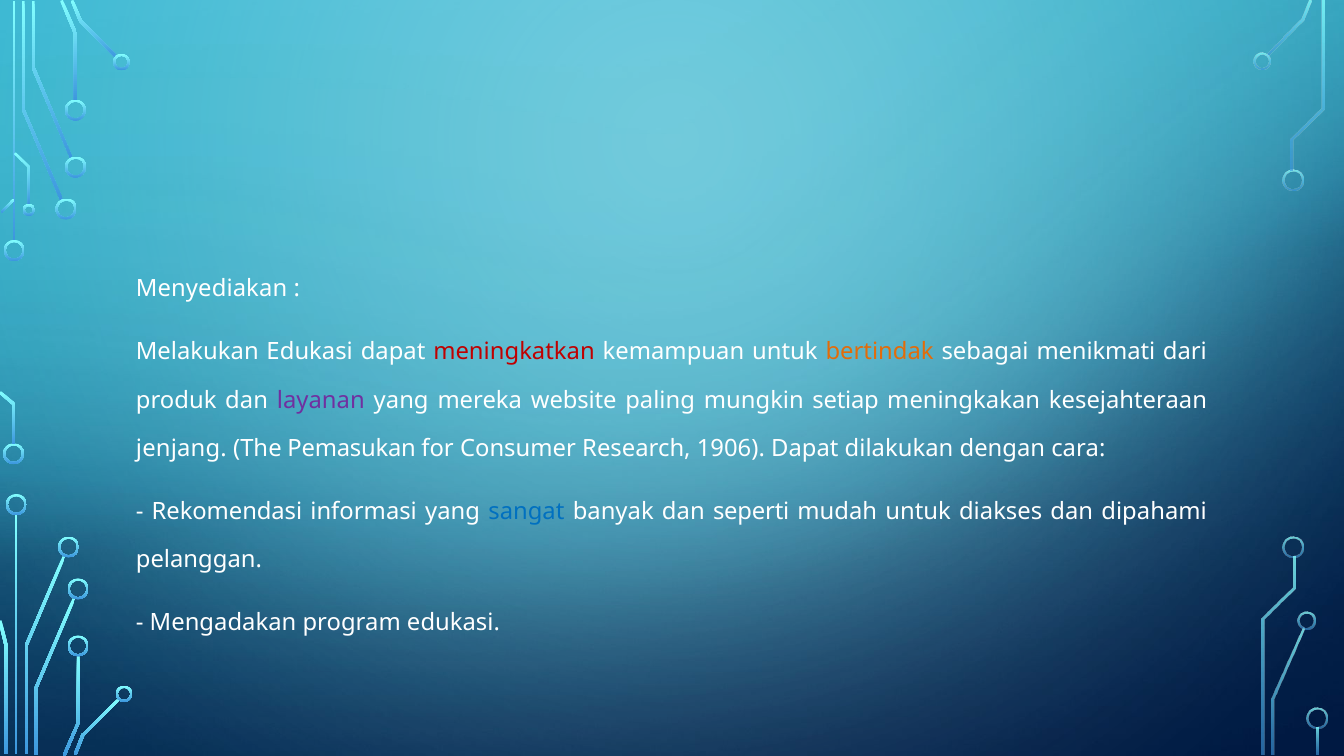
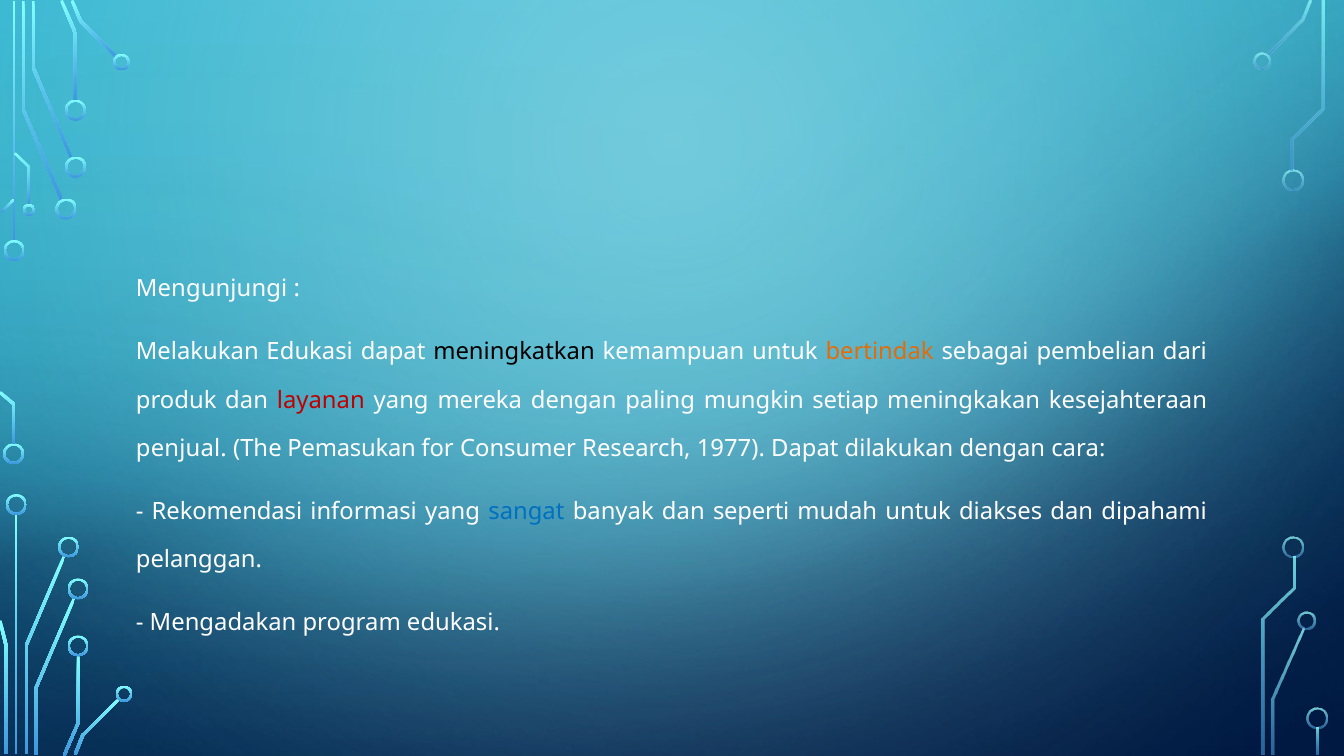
Menyediakan: Menyediakan -> Mengunjungi
meningkatkan colour: red -> black
menikmati: menikmati -> pembelian
layanan colour: purple -> red
mereka website: website -> dengan
jenjang: jenjang -> penjual
1906: 1906 -> 1977
